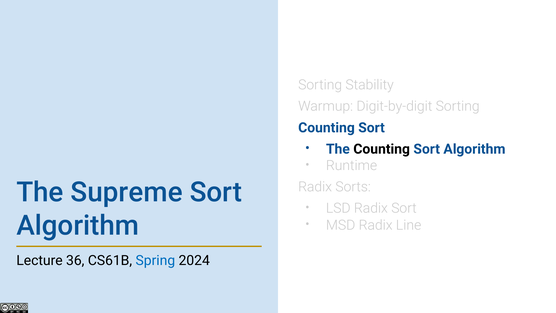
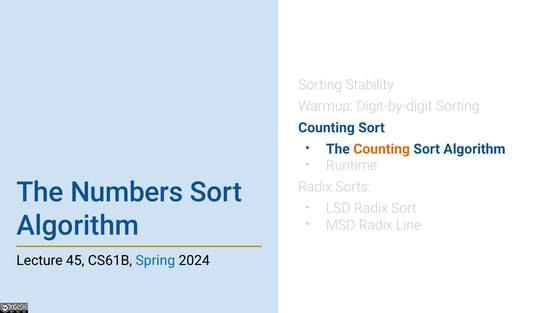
Counting at (382, 149) colour: black -> orange
Supreme: Supreme -> Numbers
36: 36 -> 45
